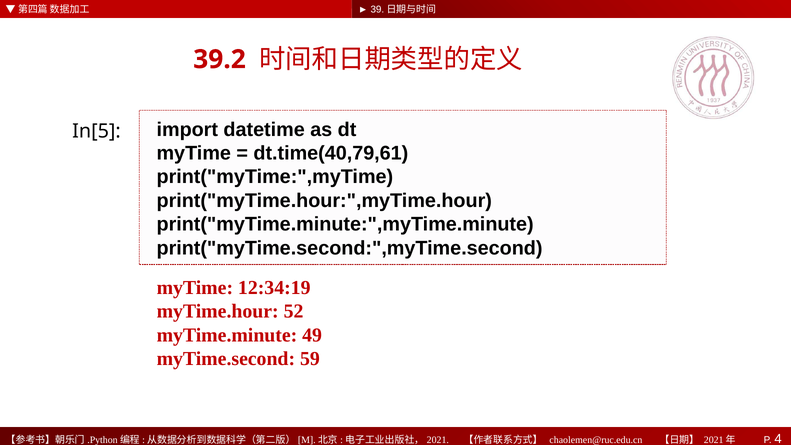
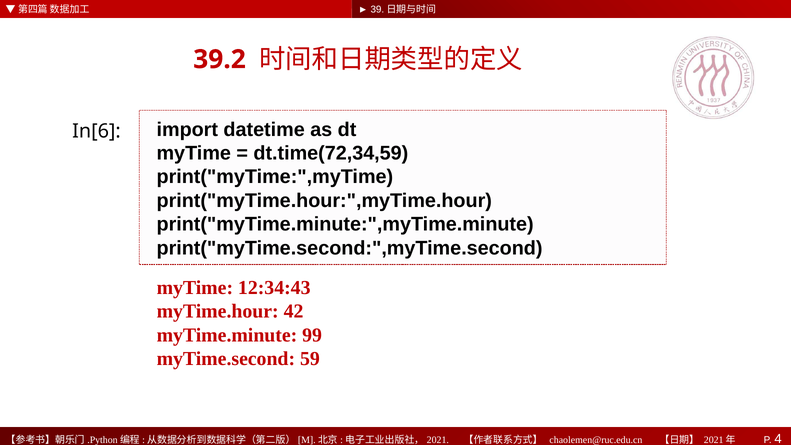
In[5: In[5 -> In[6
dt.time(40,79,61: dt.time(40,79,61 -> dt.time(72,34,59
12:34:19: 12:34:19 -> 12:34:43
52: 52 -> 42
49: 49 -> 99
